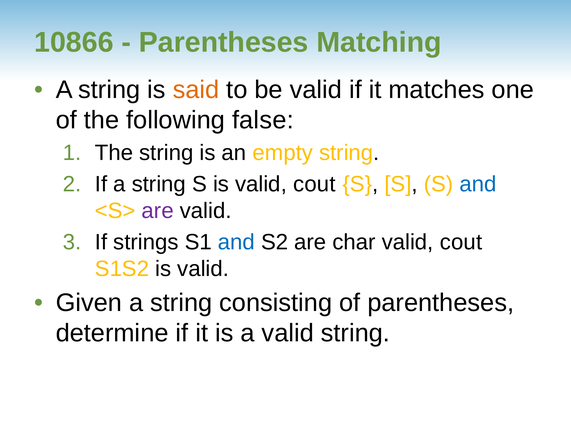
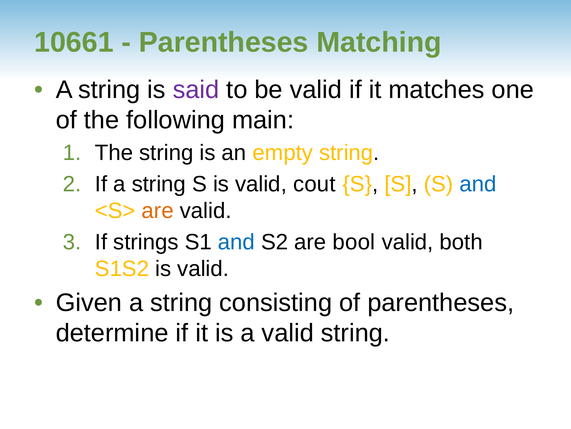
10866: 10866 -> 10661
said colour: orange -> purple
false: false -> main
are at (158, 210) colour: purple -> orange
char: char -> bool
cout at (461, 242): cout -> both
